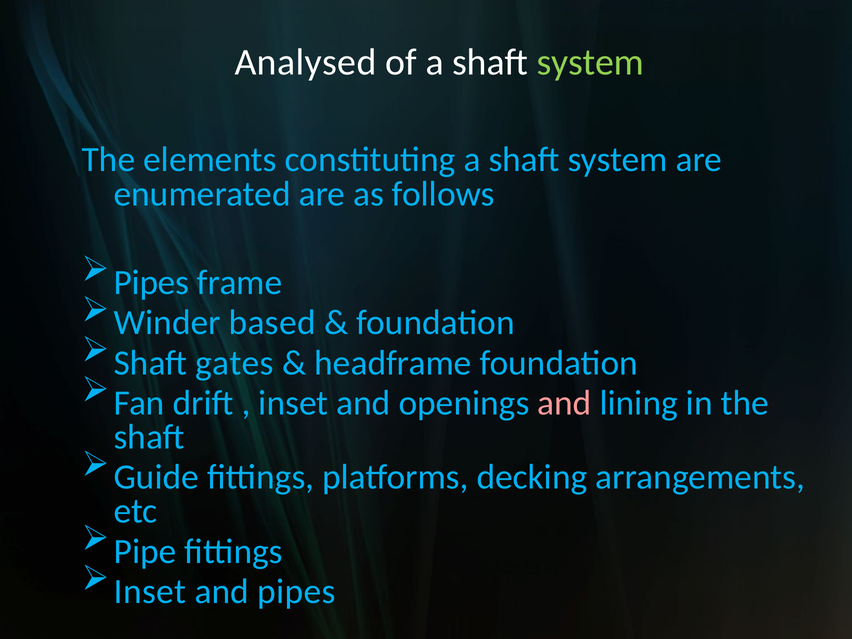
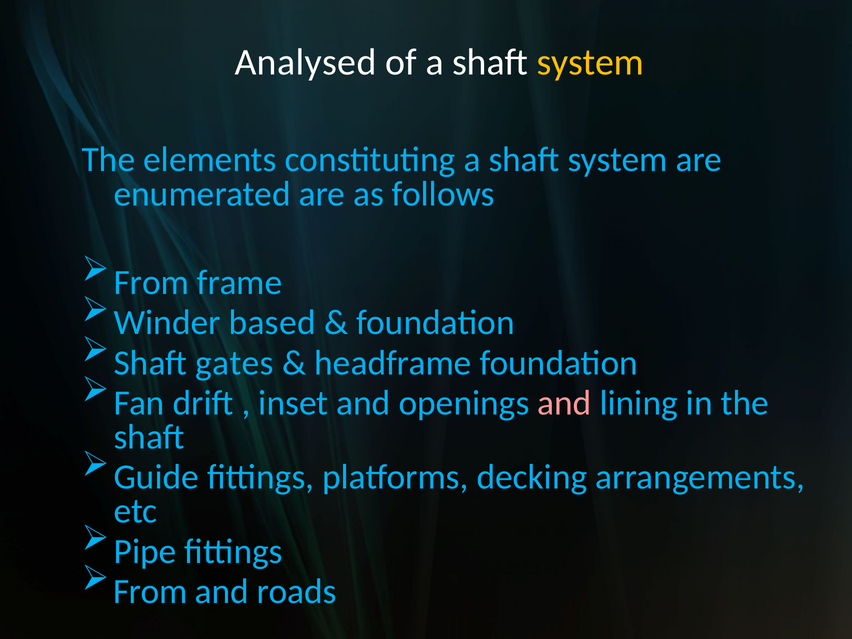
system at (590, 62) colour: light green -> yellow
Pipes at (151, 283): Pipes -> From
Inset at (150, 591): Inset -> From
and pipes: pipes -> roads
